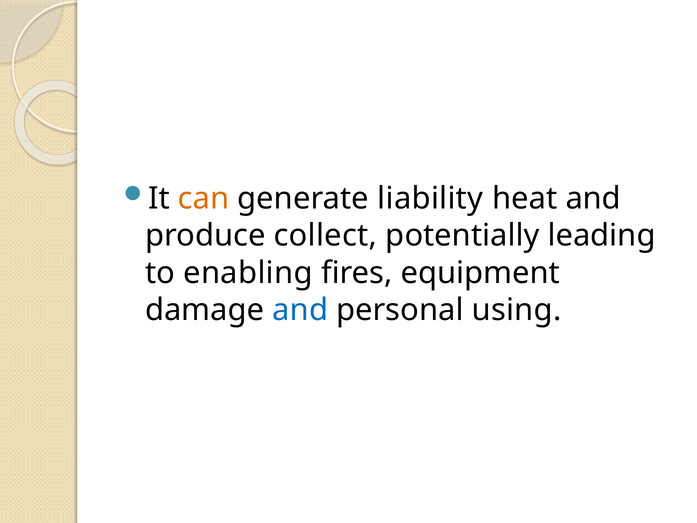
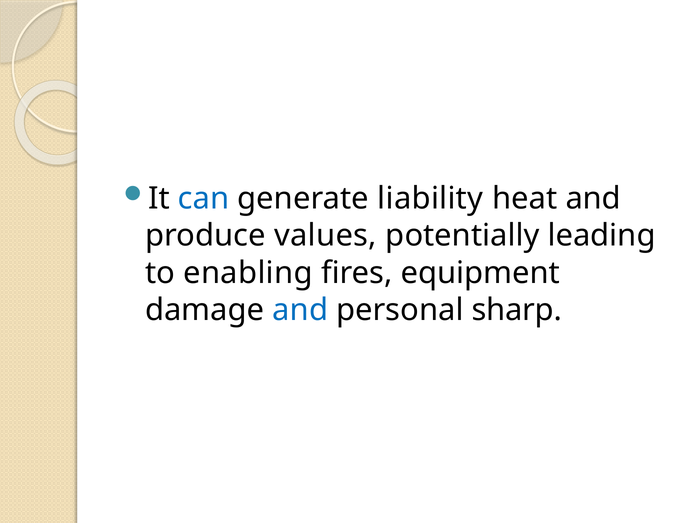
can colour: orange -> blue
collect: collect -> values
using: using -> sharp
